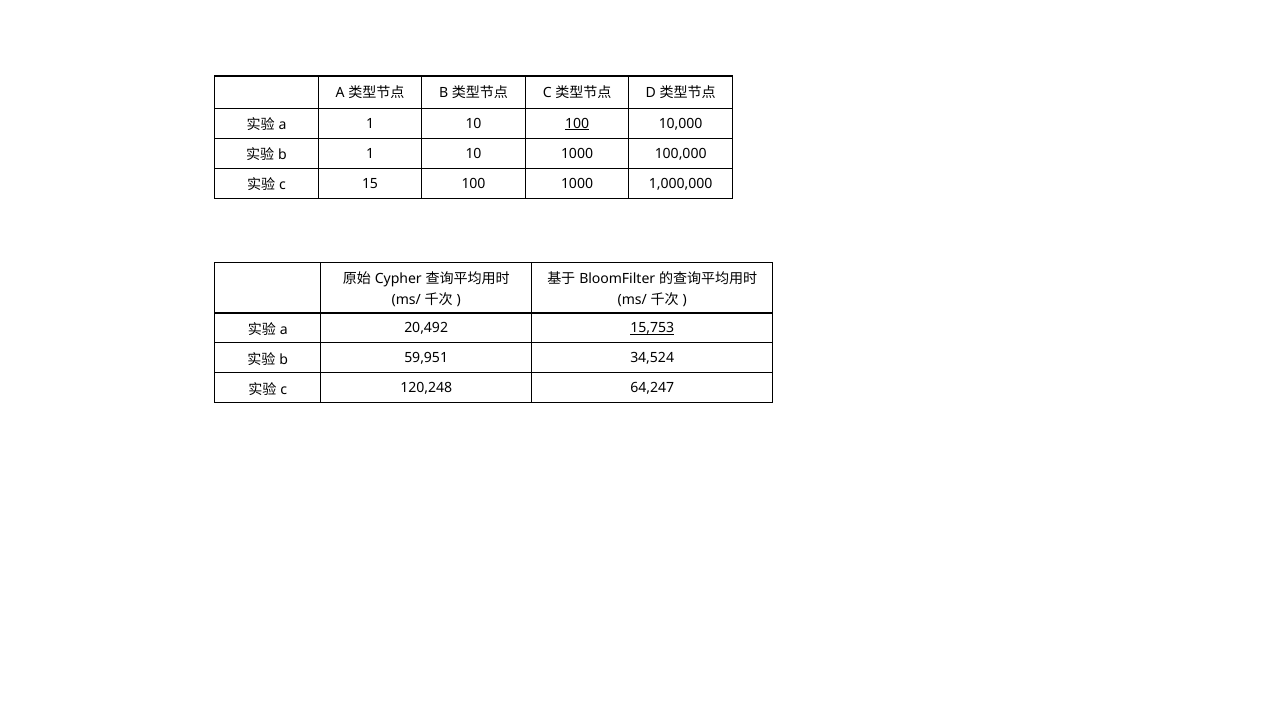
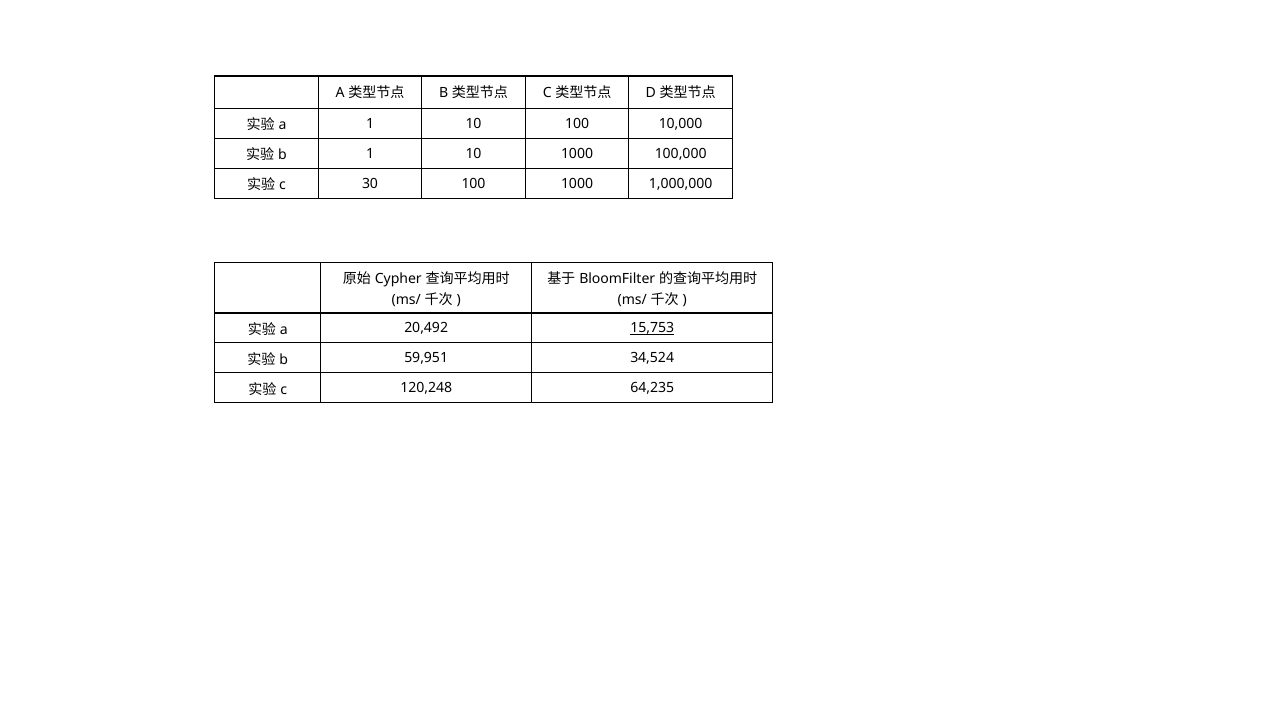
100 at (577, 124) underline: present -> none
15: 15 -> 30
64,247: 64,247 -> 64,235
